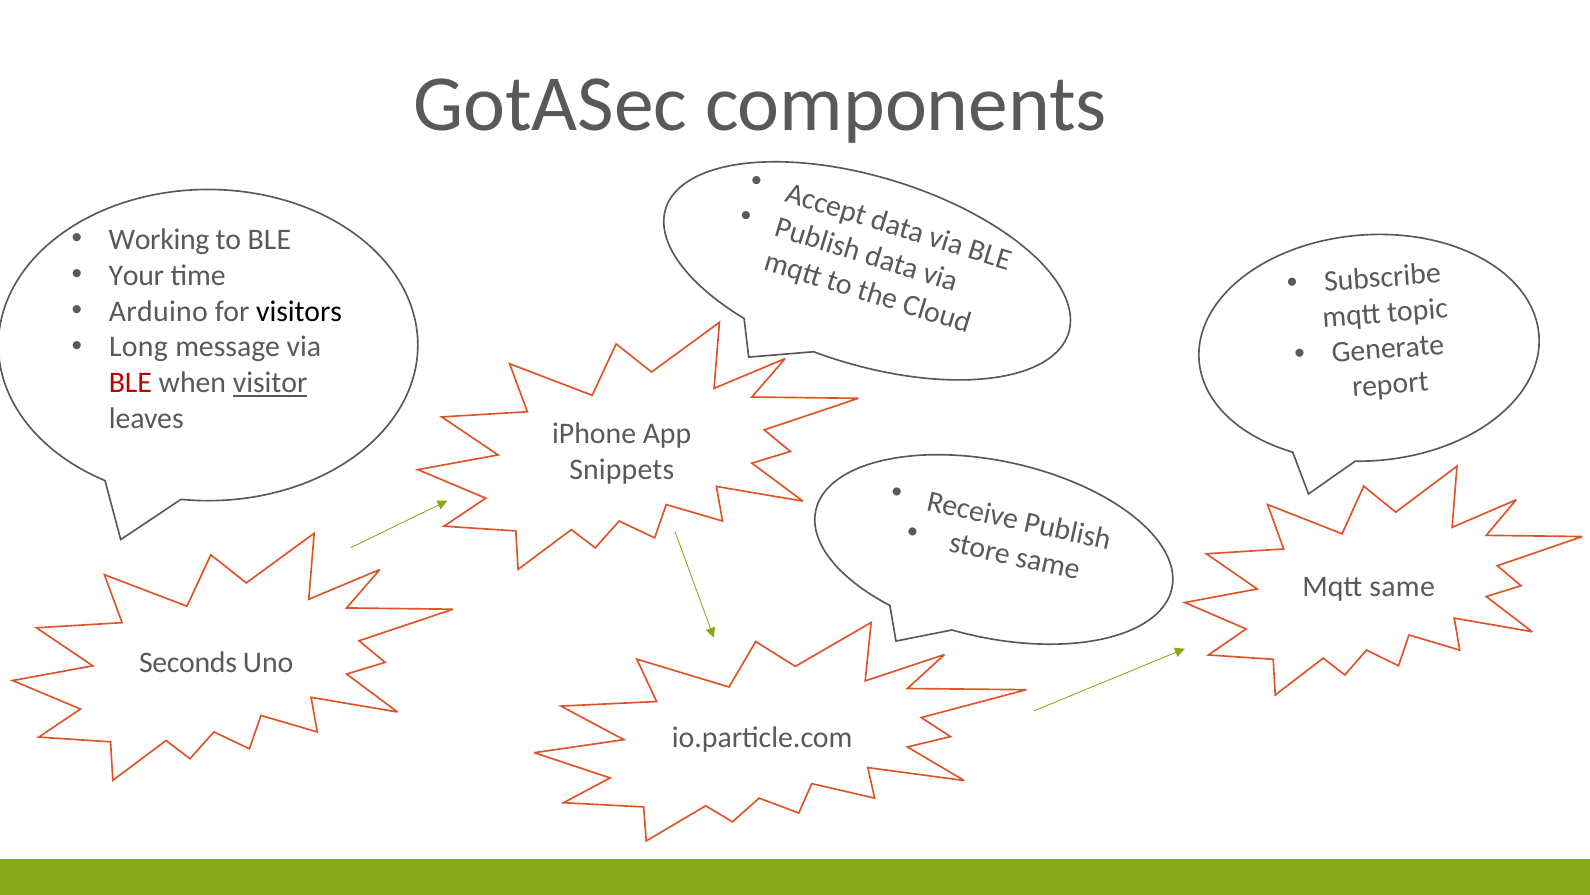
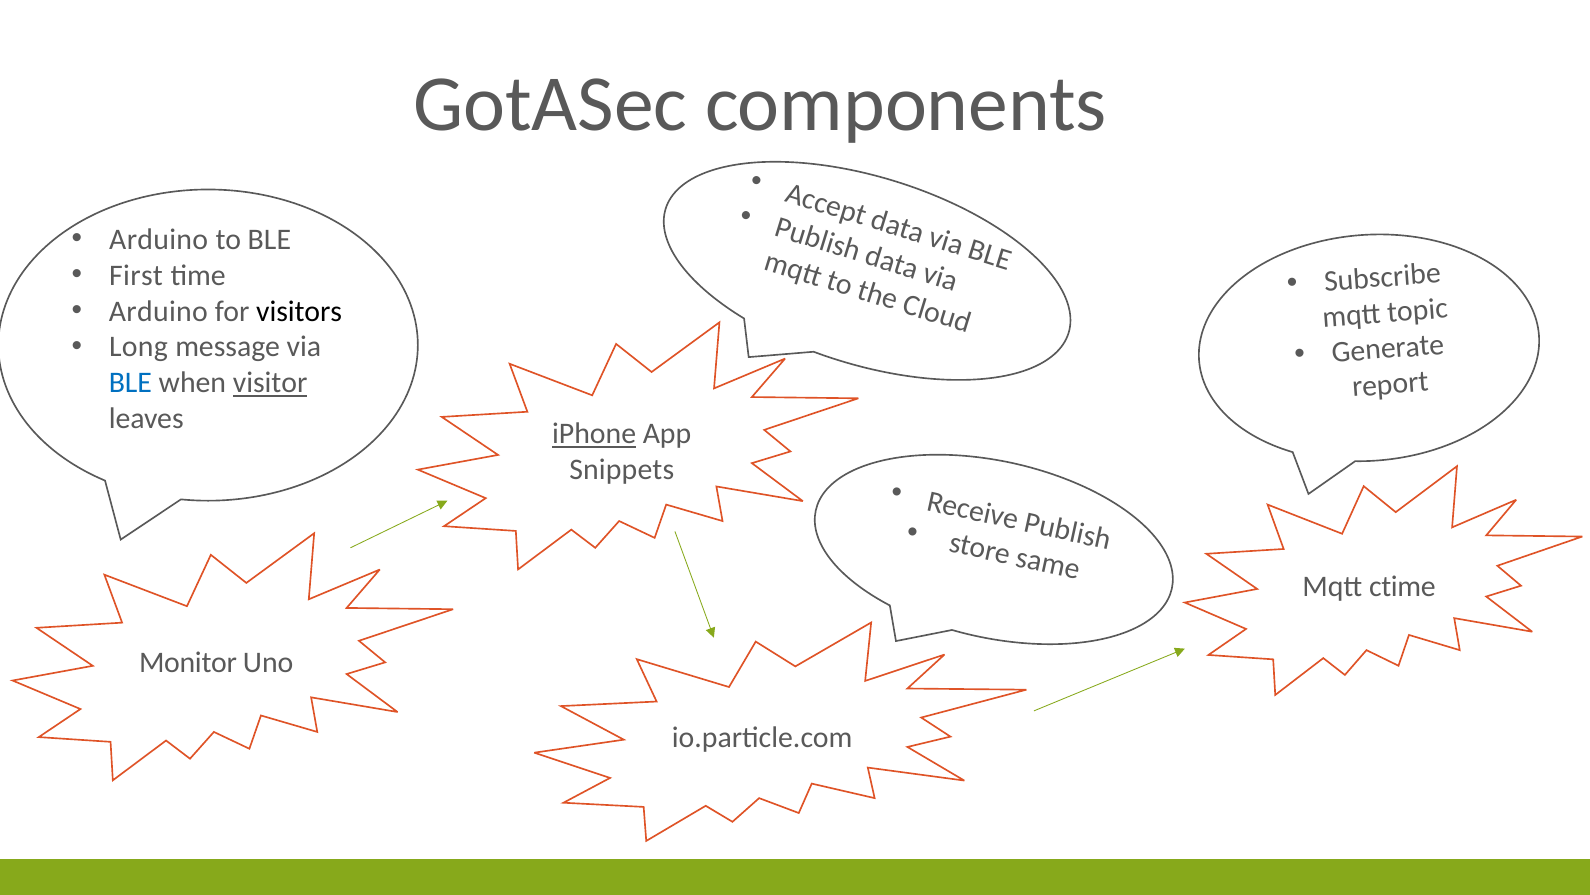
Working at (159, 240): Working -> Arduino
Your: Your -> First
BLE at (130, 383) colour: red -> blue
iPhone underline: none -> present
same: same -> ctime
Seconds: Seconds -> Monitor
